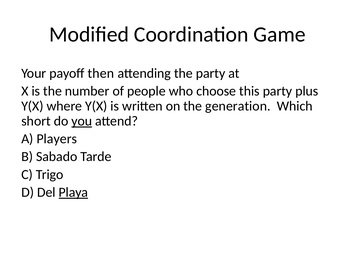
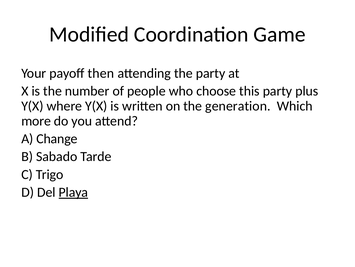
short: short -> more
you underline: present -> none
Players: Players -> Change
